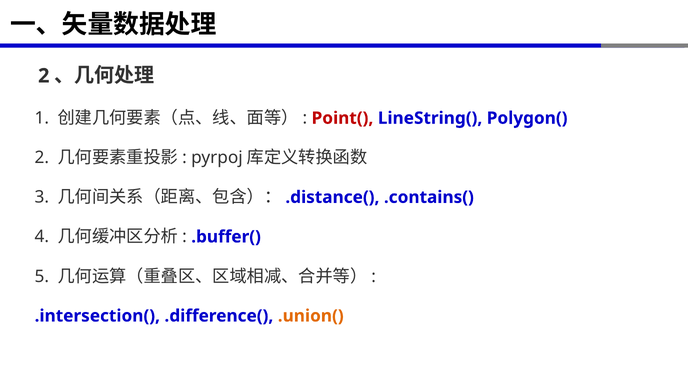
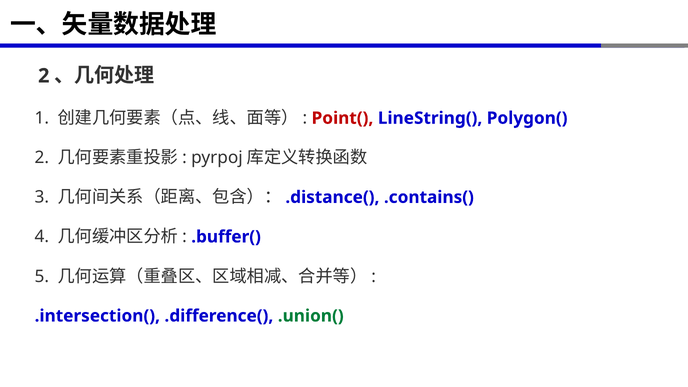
.union( colour: orange -> green
